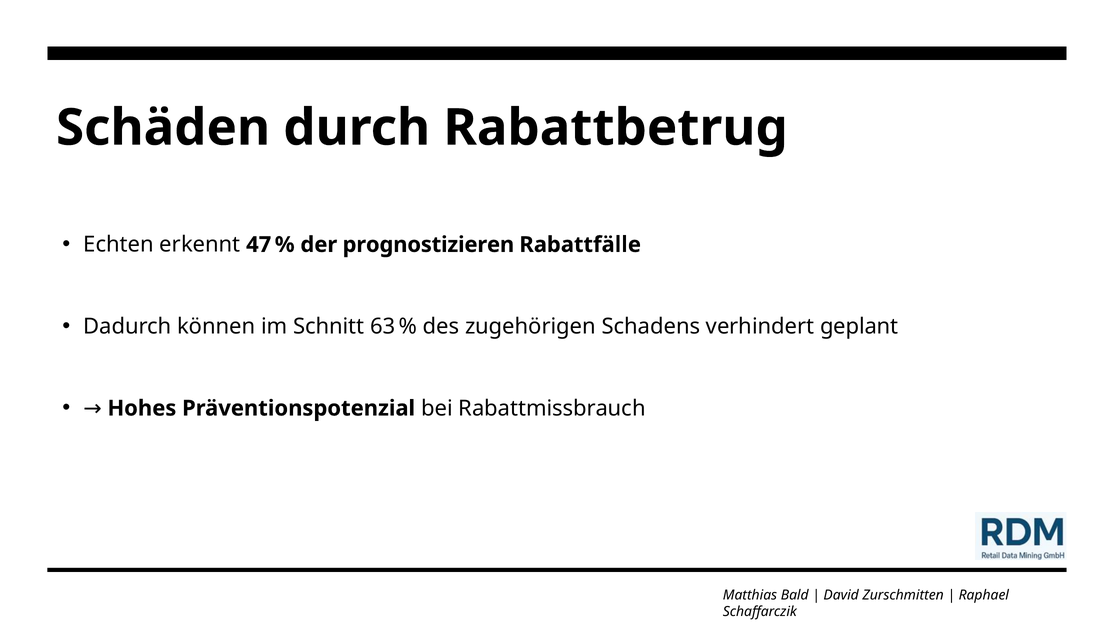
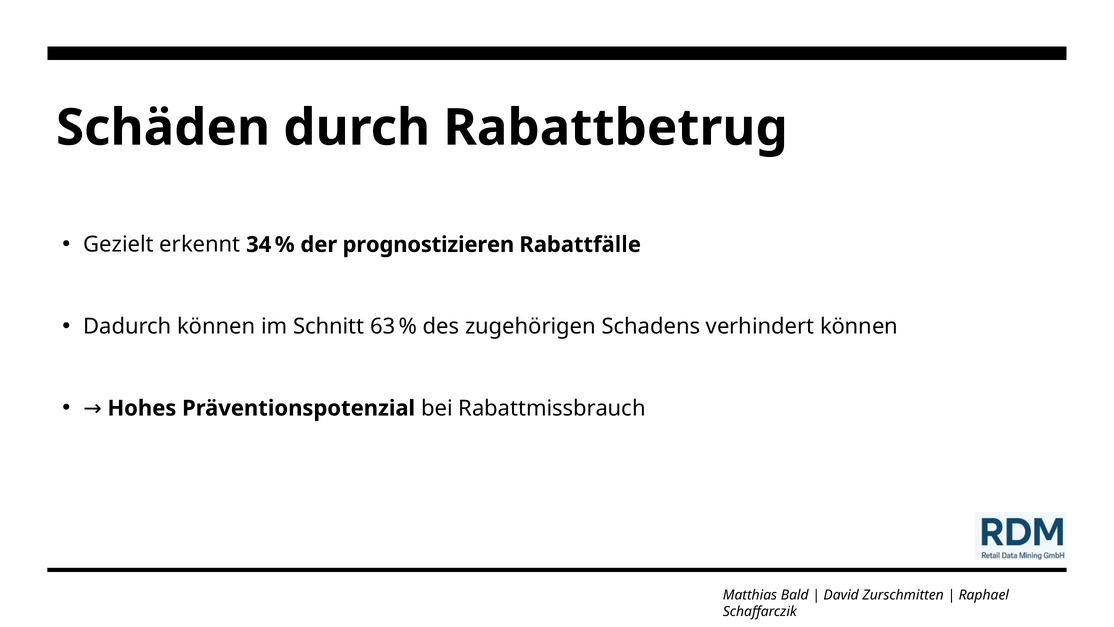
Echten: Echten -> Gezielt
47: 47 -> 34
verhindert geplant: geplant -> können
